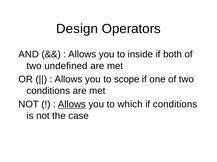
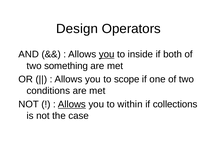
you at (107, 55) underline: none -> present
undefined: undefined -> something
which: which -> within
if conditions: conditions -> collections
